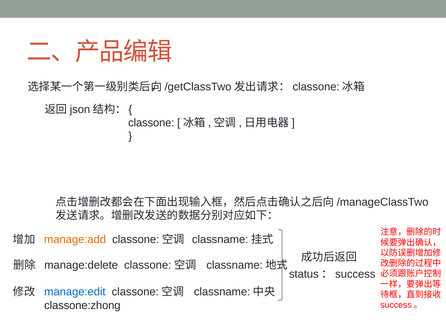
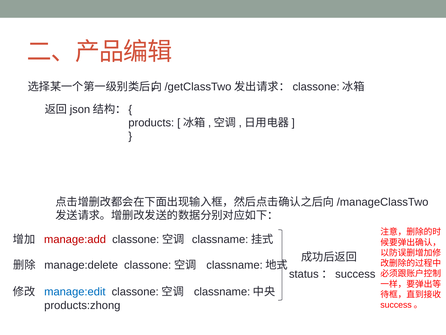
classone at (151, 123): classone -> products
manage:add colour: orange -> red
classone:zhong: classone:zhong -> products:zhong
